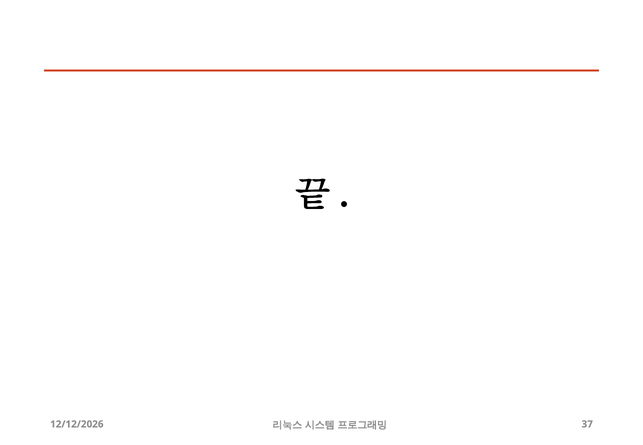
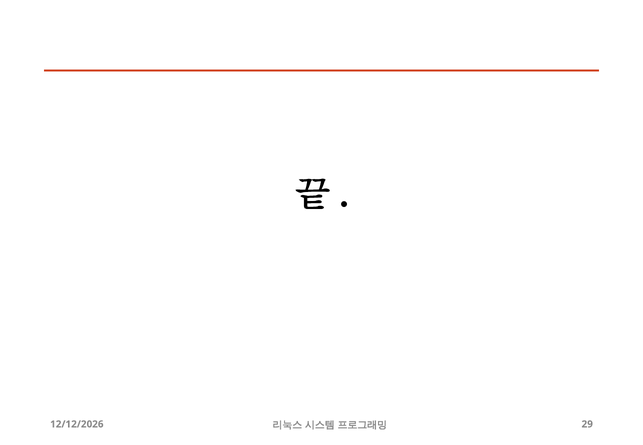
37: 37 -> 29
